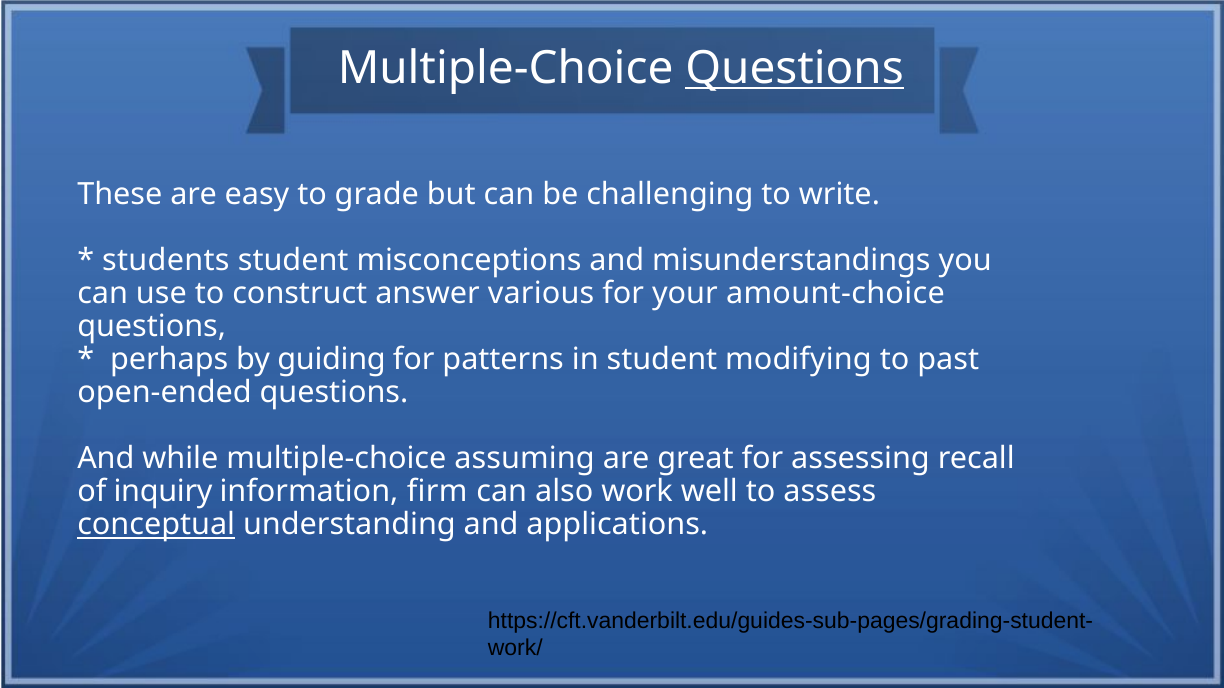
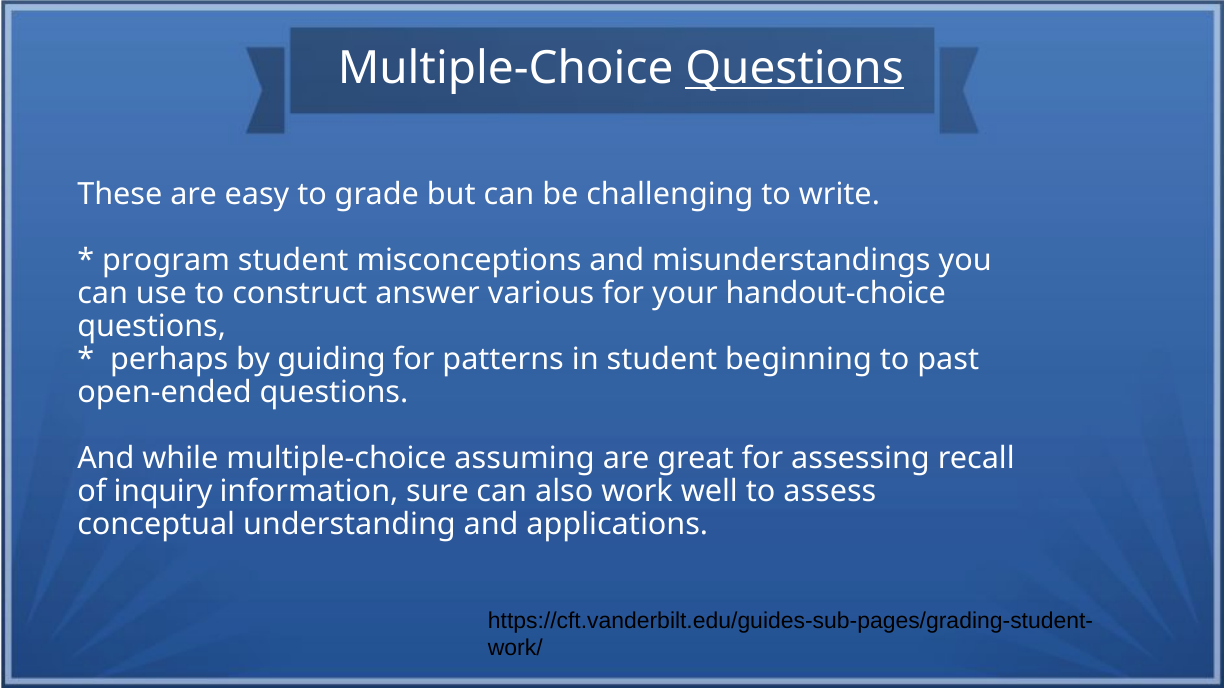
students: students -> program
amount-choice: amount-choice -> handout-choice
modifying: modifying -> beginning
firm: firm -> sure
conceptual underline: present -> none
